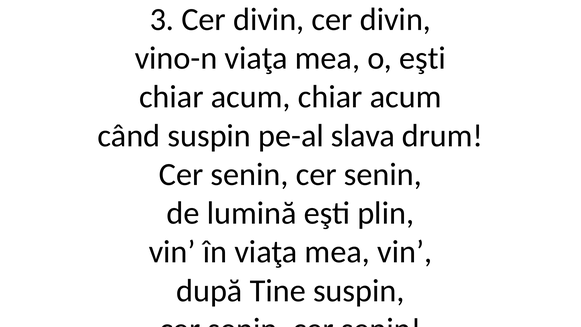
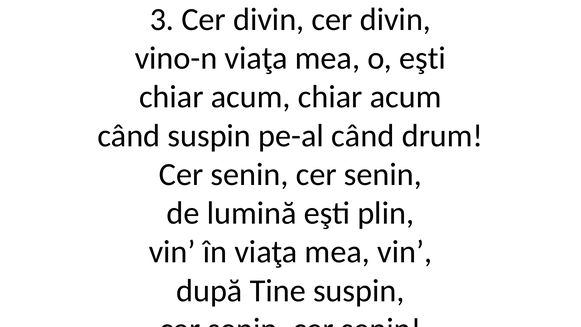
pe-al slava: slava -> când
